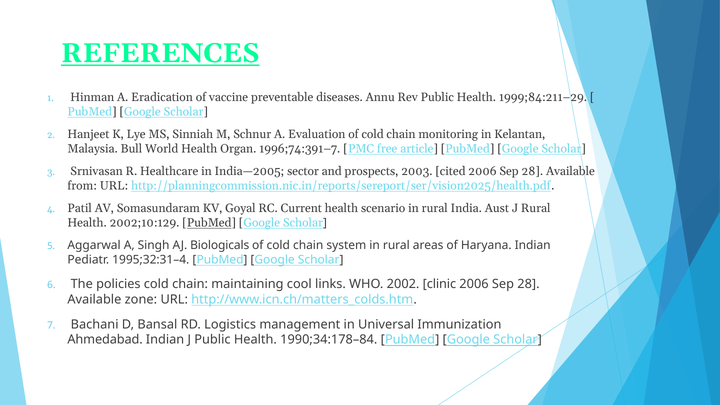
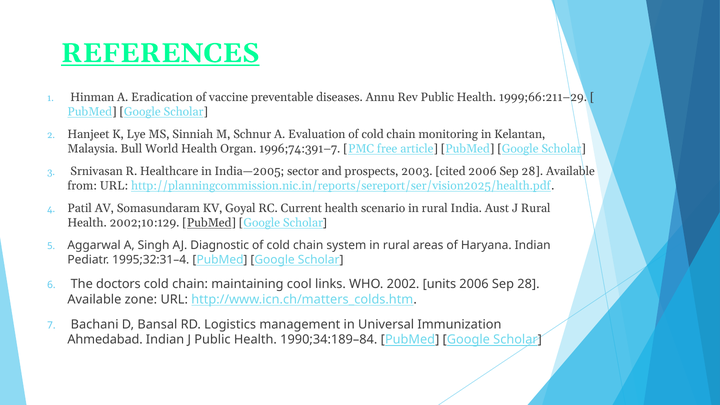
1999;84:211–29: 1999;84:211–29 -> 1999;66:211–29
Biologicals: Biologicals -> Diagnostic
policies: policies -> doctors
clinic: clinic -> units
1990;34:178–84: 1990;34:178–84 -> 1990;34:189–84
